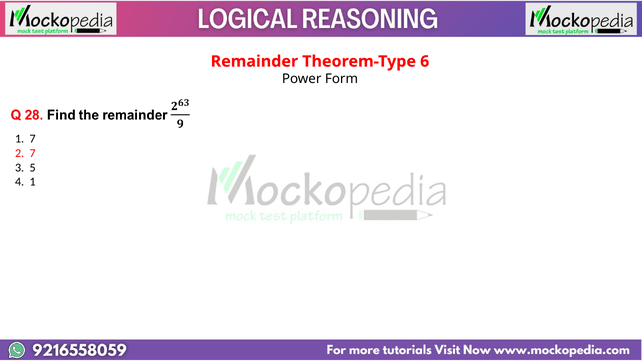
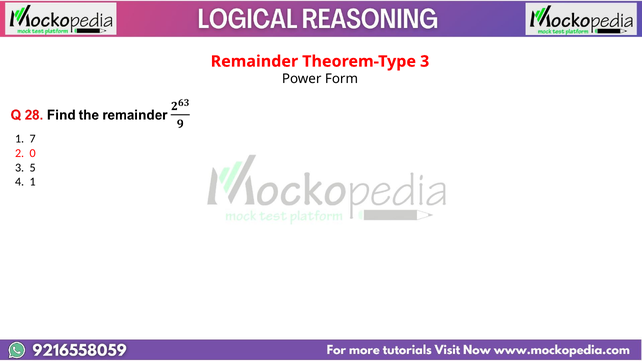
Theorem-Type 6: 6 -> 3
2 7: 7 -> 0
